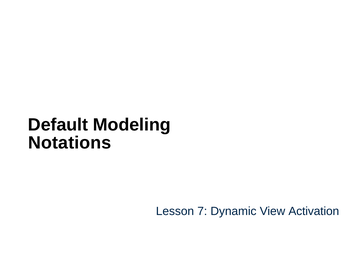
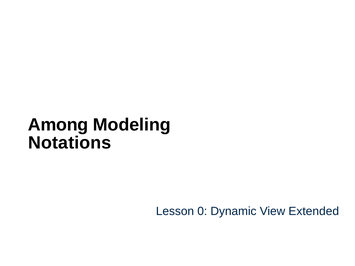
Default: Default -> Among
7: 7 -> 0
Activation: Activation -> Extended
